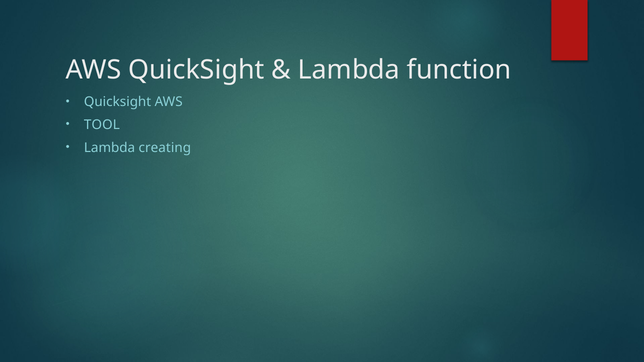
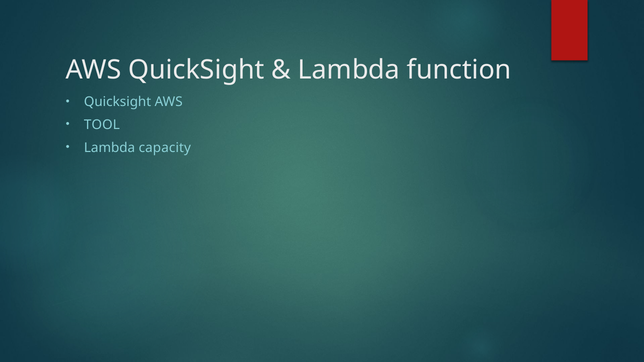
creating: creating -> capacity
